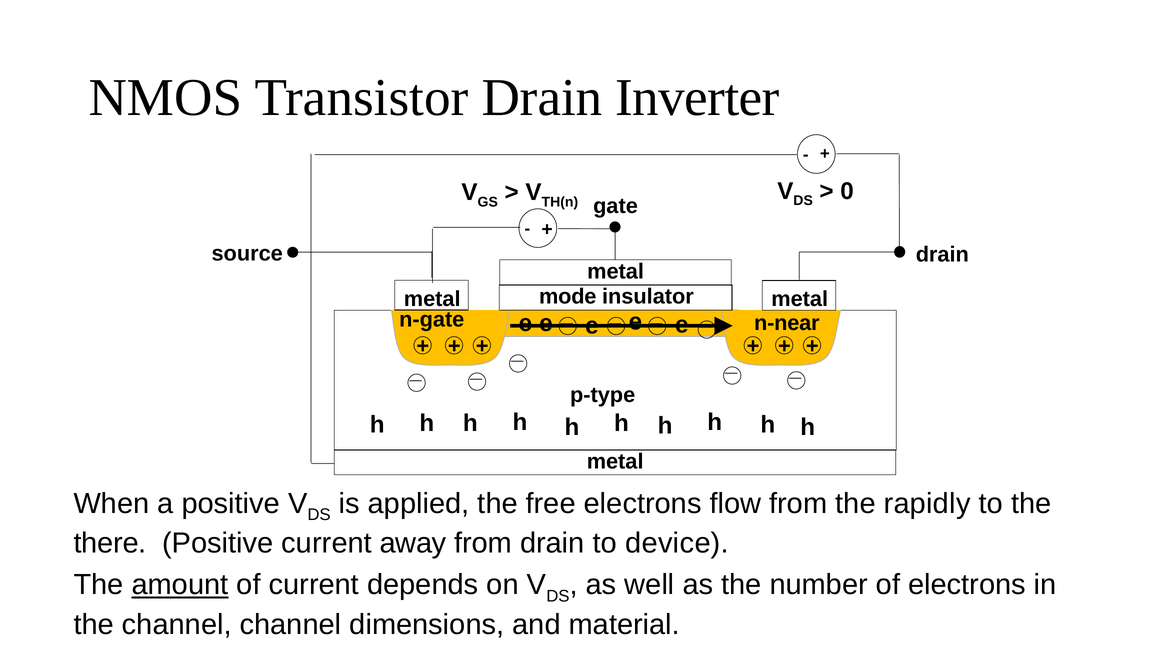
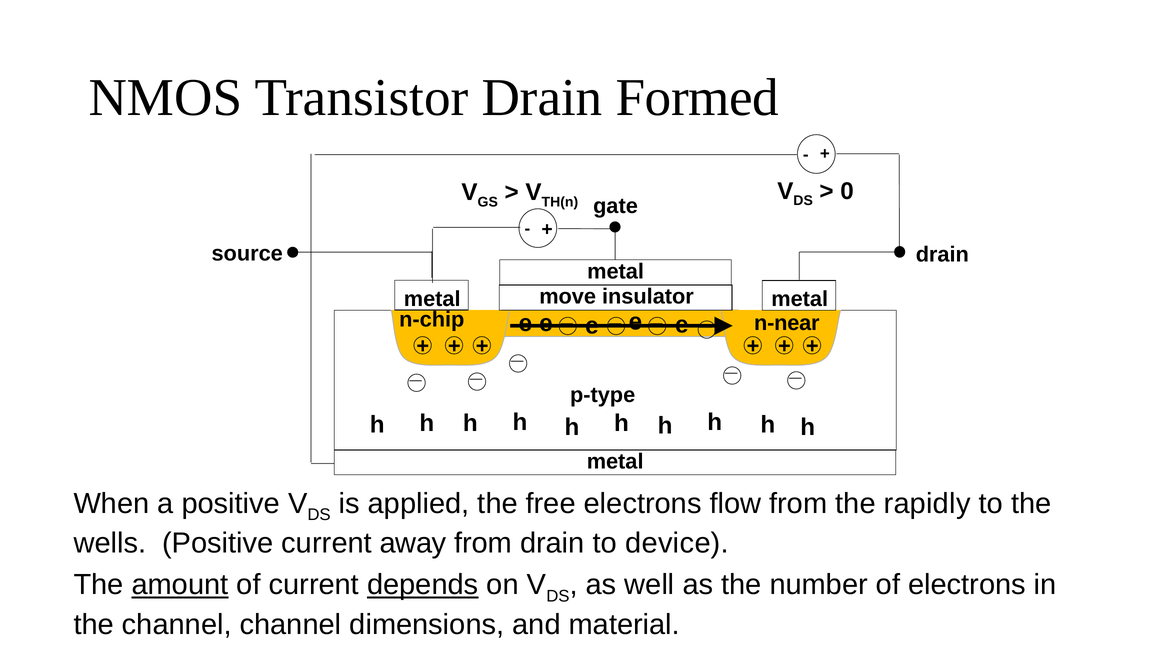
Inverter: Inverter -> Formed
mode: mode -> move
n-gate: n-gate -> n-chip
there: there -> wells
depends underline: none -> present
